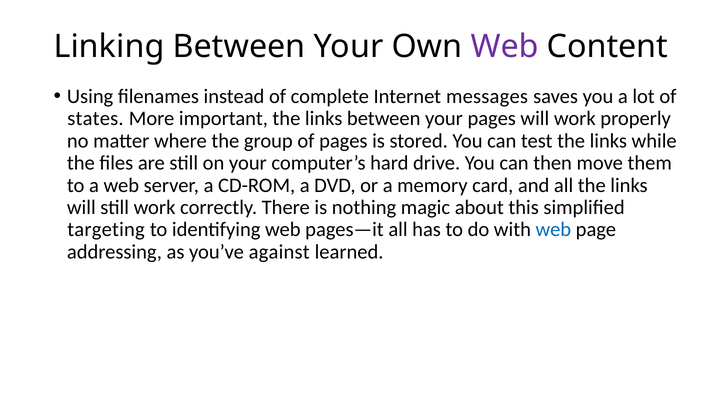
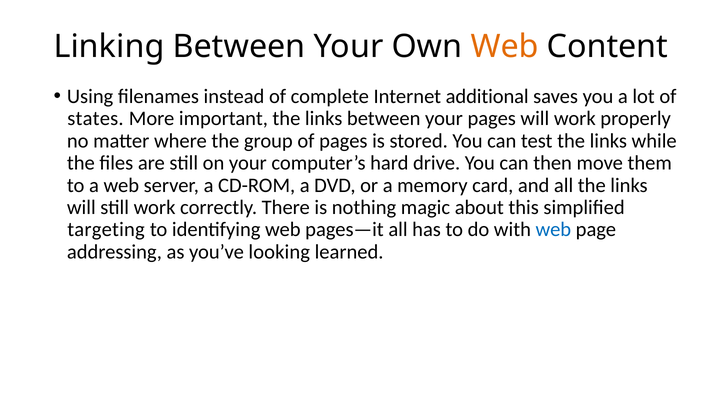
Web at (505, 47) colour: purple -> orange
messages: messages -> additional
against: against -> looking
